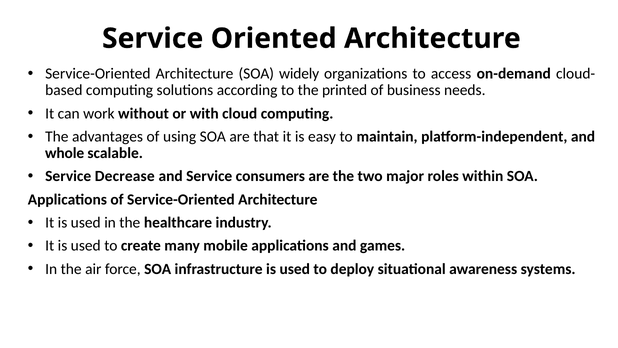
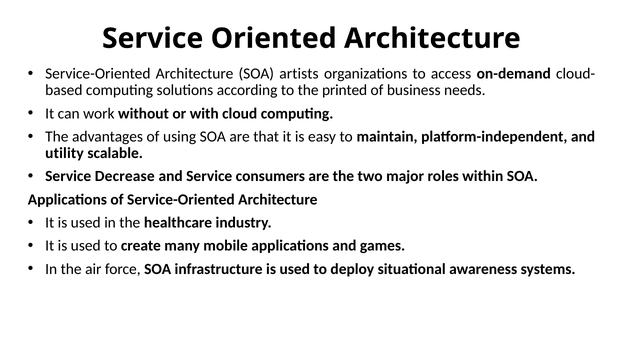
widely: widely -> artists
whole: whole -> utility
